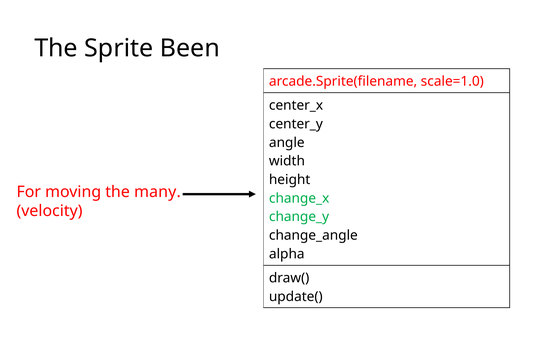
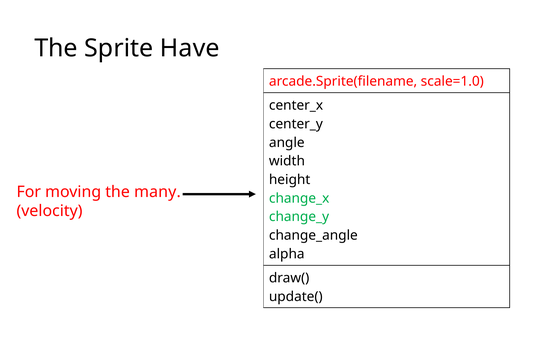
Been: Been -> Have
